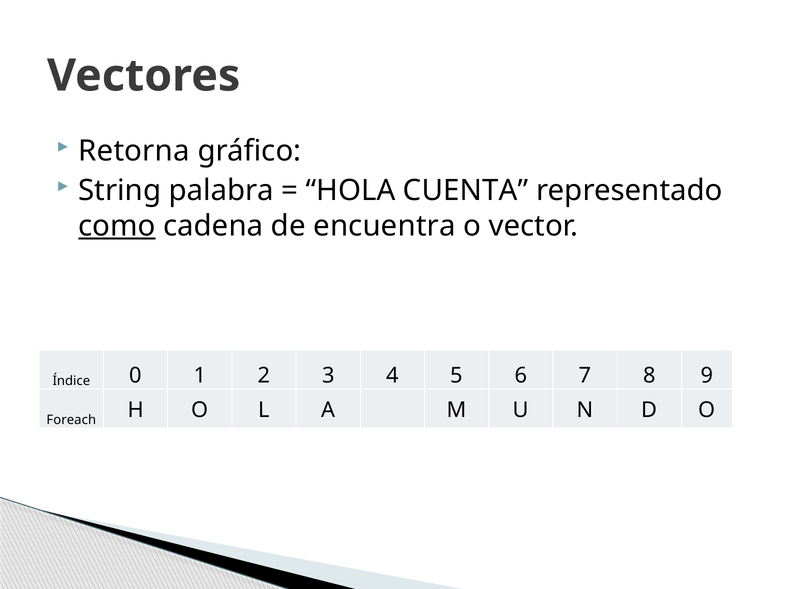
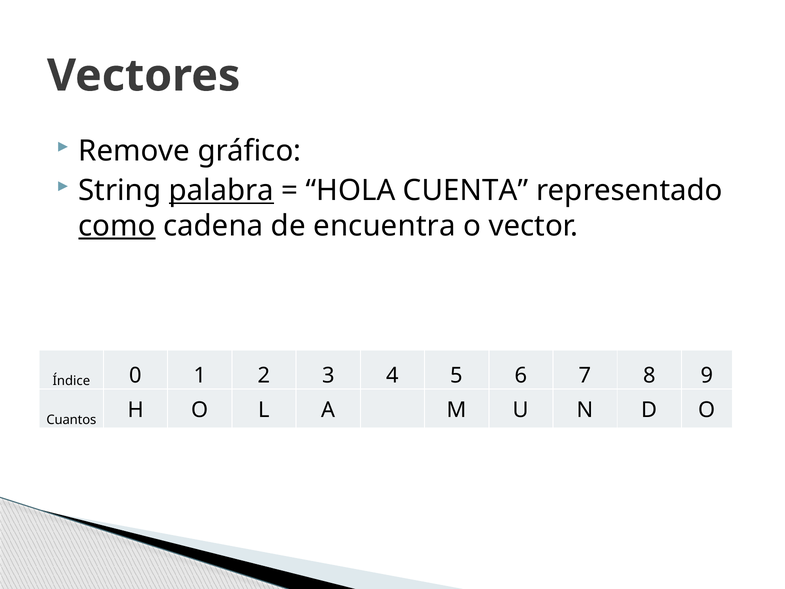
Retorna: Retorna -> Remove
palabra underline: none -> present
Foreach: Foreach -> Cuantos
